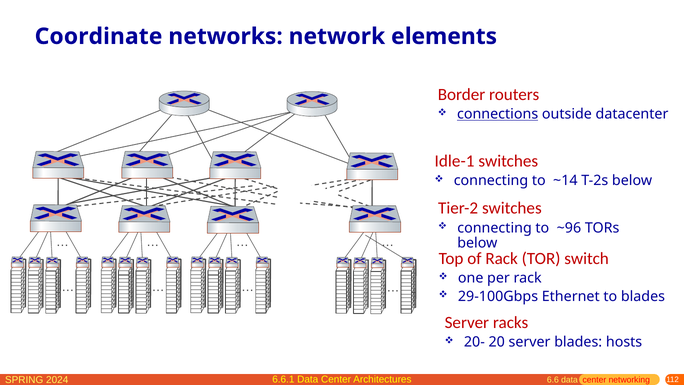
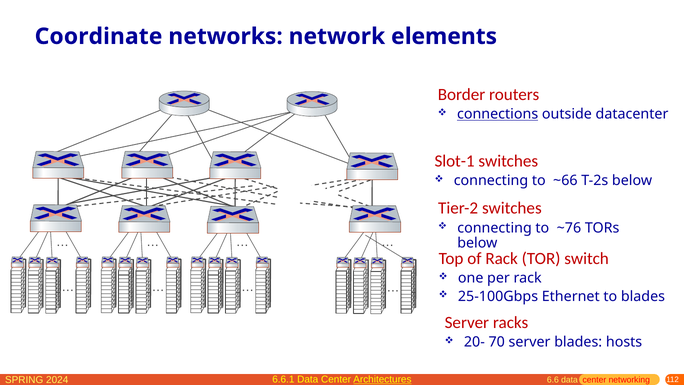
Idle-1: Idle-1 -> Slot-1
~14: ~14 -> ~66
~96: ~96 -> ~76
29-100Gbps: 29-100Gbps -> 25-100Gbps
20: 20 -> 70
Architectures underline: none -> present
